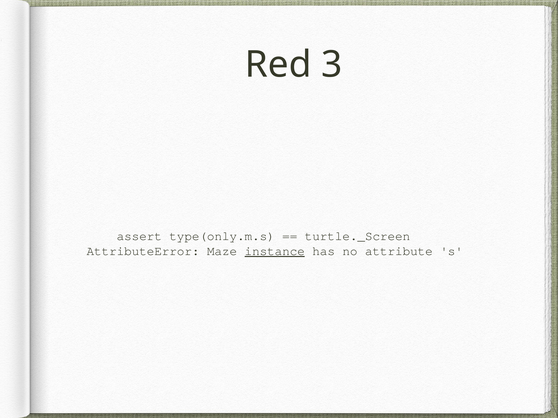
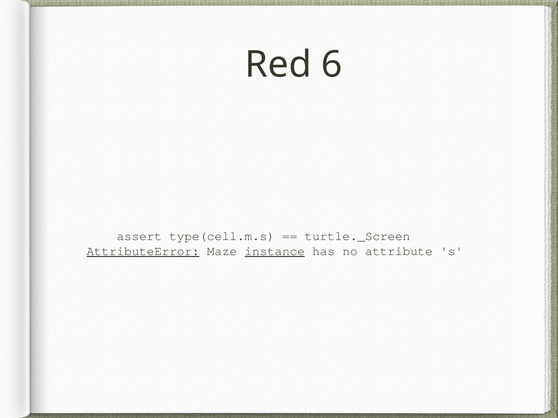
3: 3 -> 6
type(only.m.s: type(only.m.s -> type(cell.m.s
AttributeError underline: none -> present
